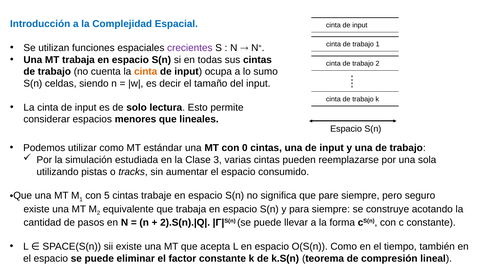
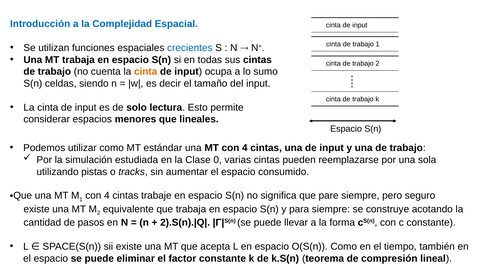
crecientes colour: purple -> blue
MT con 0: 0 -> 4
3: 3 -> 0
1 con 5: 5 -> 4
